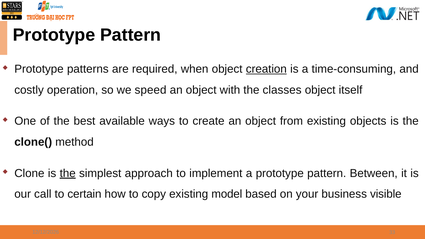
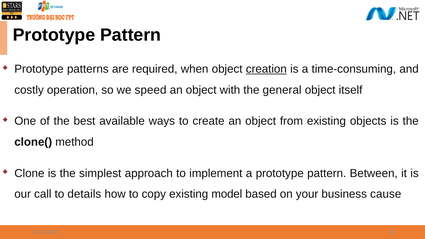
classes: classes -> general
the at (68, 173) underline: present -> none
certain: certain -> details
visible: visible -> cause
